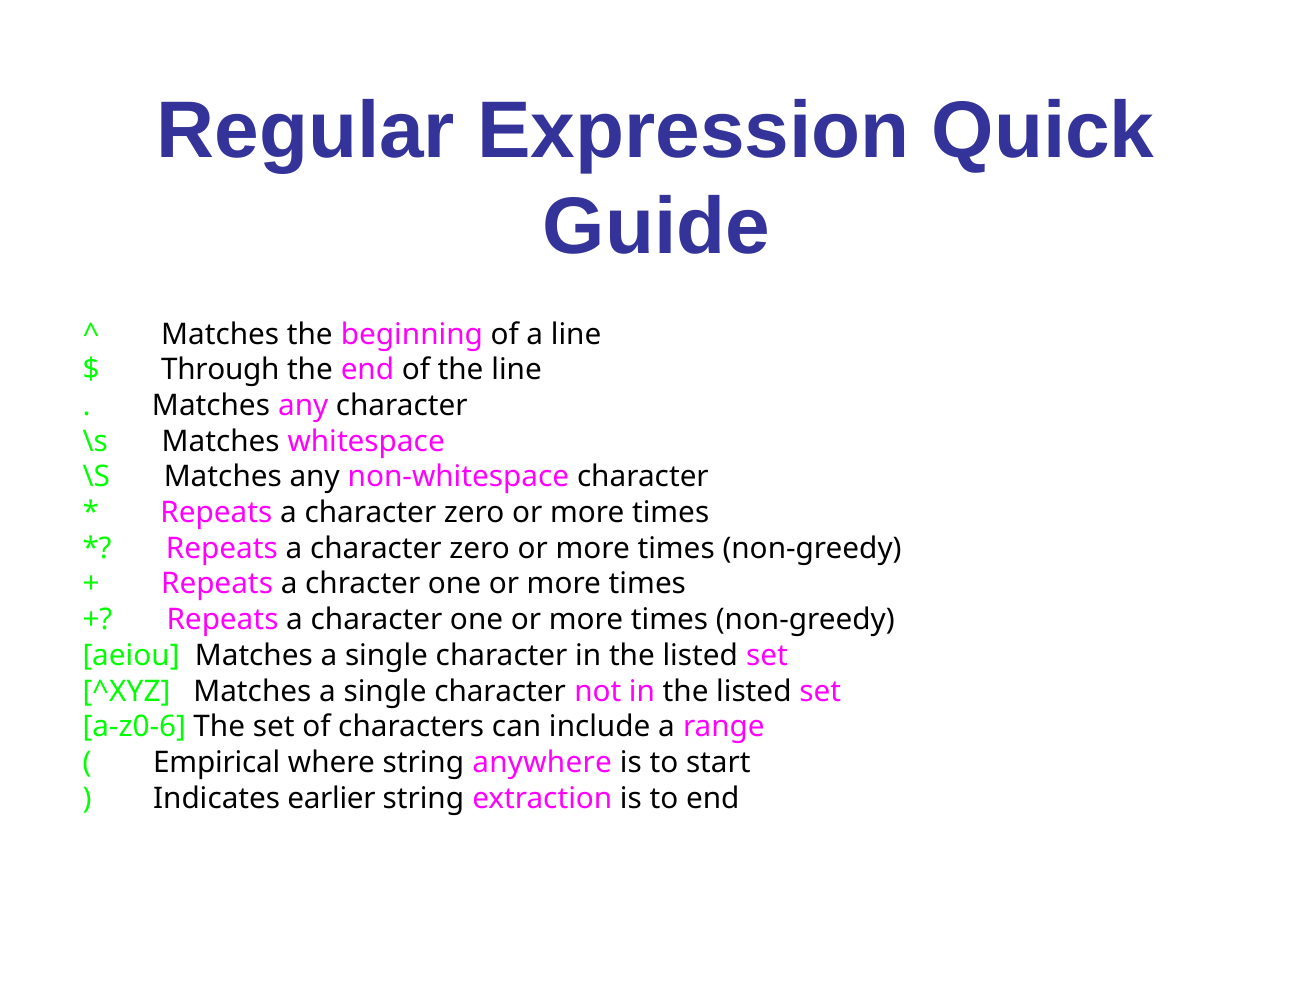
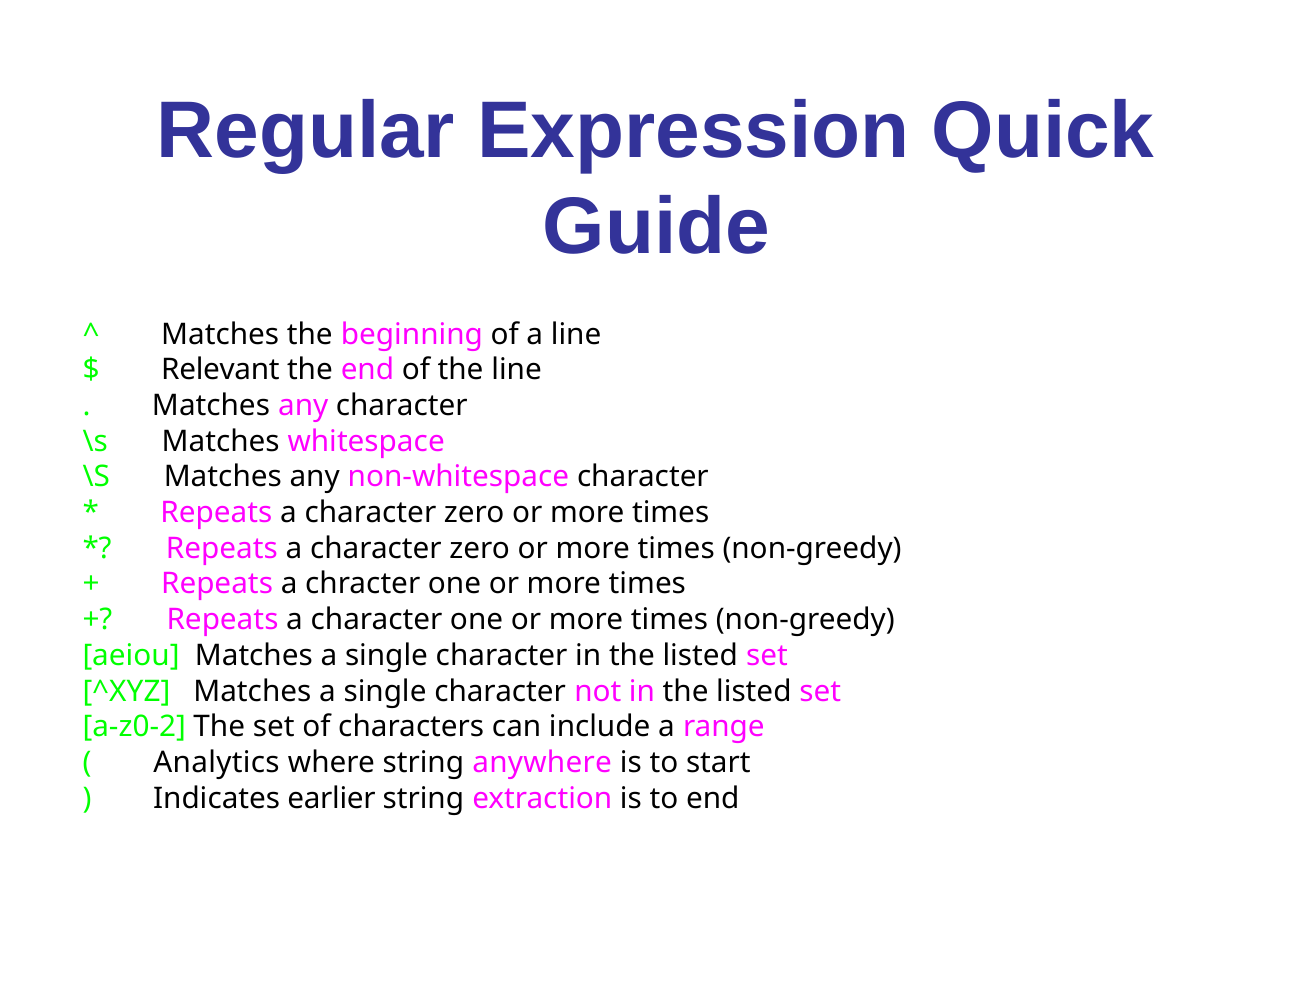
Through: Through -> Relevant
a-z0-6: a-z0-6 -> a-z0-2
Empirical: Empirical -> Analytics
